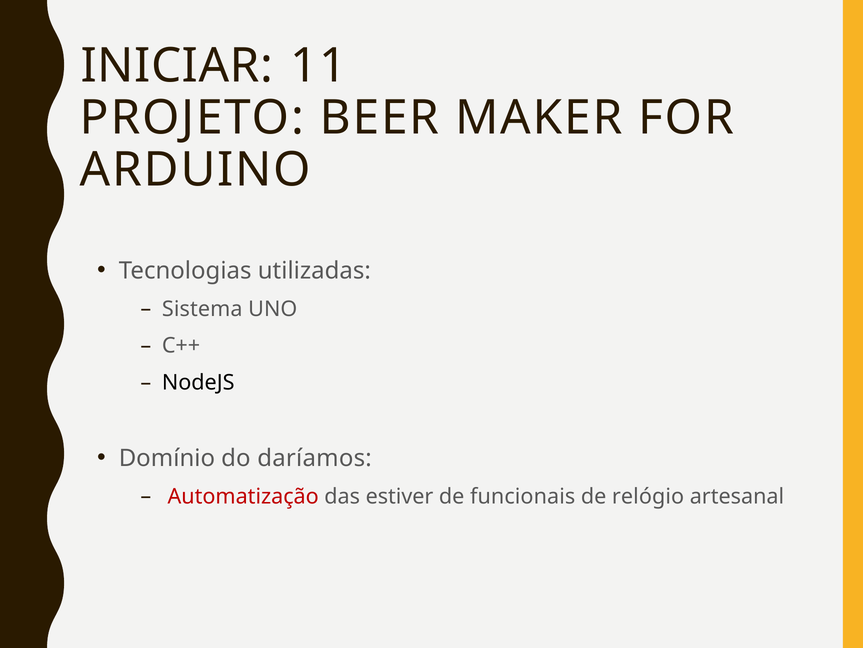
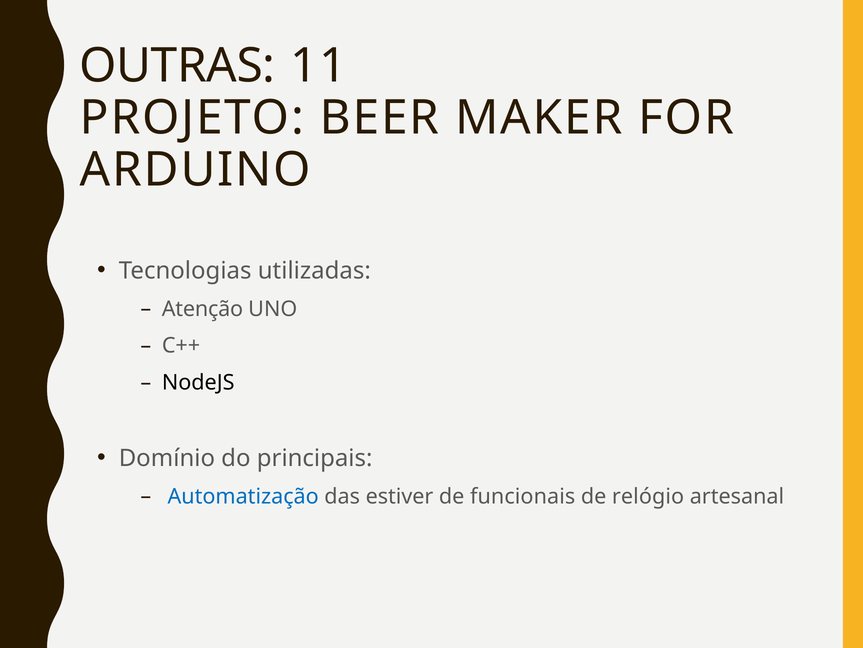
INICIAR: INICIAR -> OUTRAS
Sistema: Sistema -> Atenção
daríamos: daríamos -> principais
Automatização colour: red -> blue
